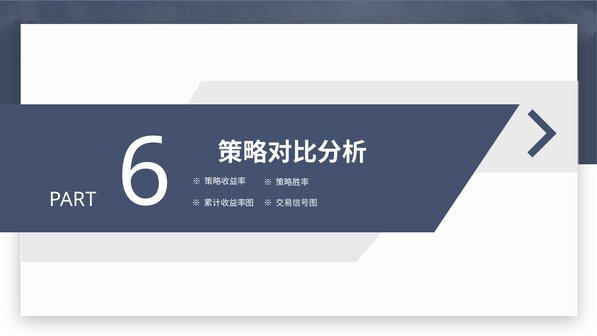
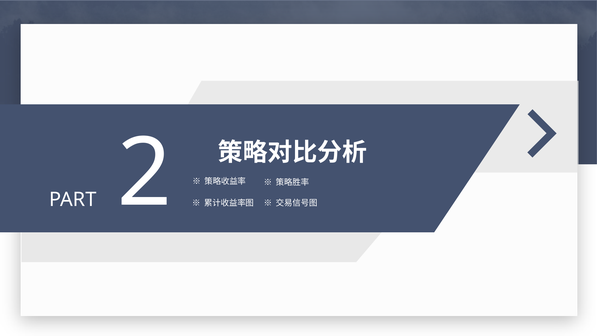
6: 6 -> 2
